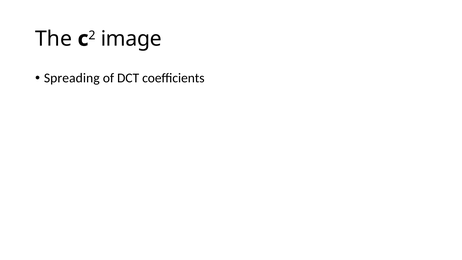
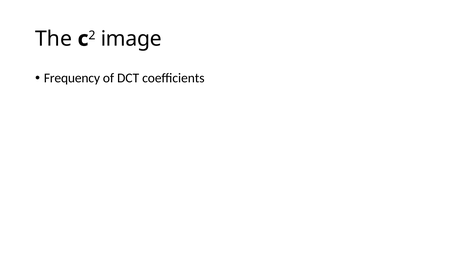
Spreading: Spreading -> Frequency
